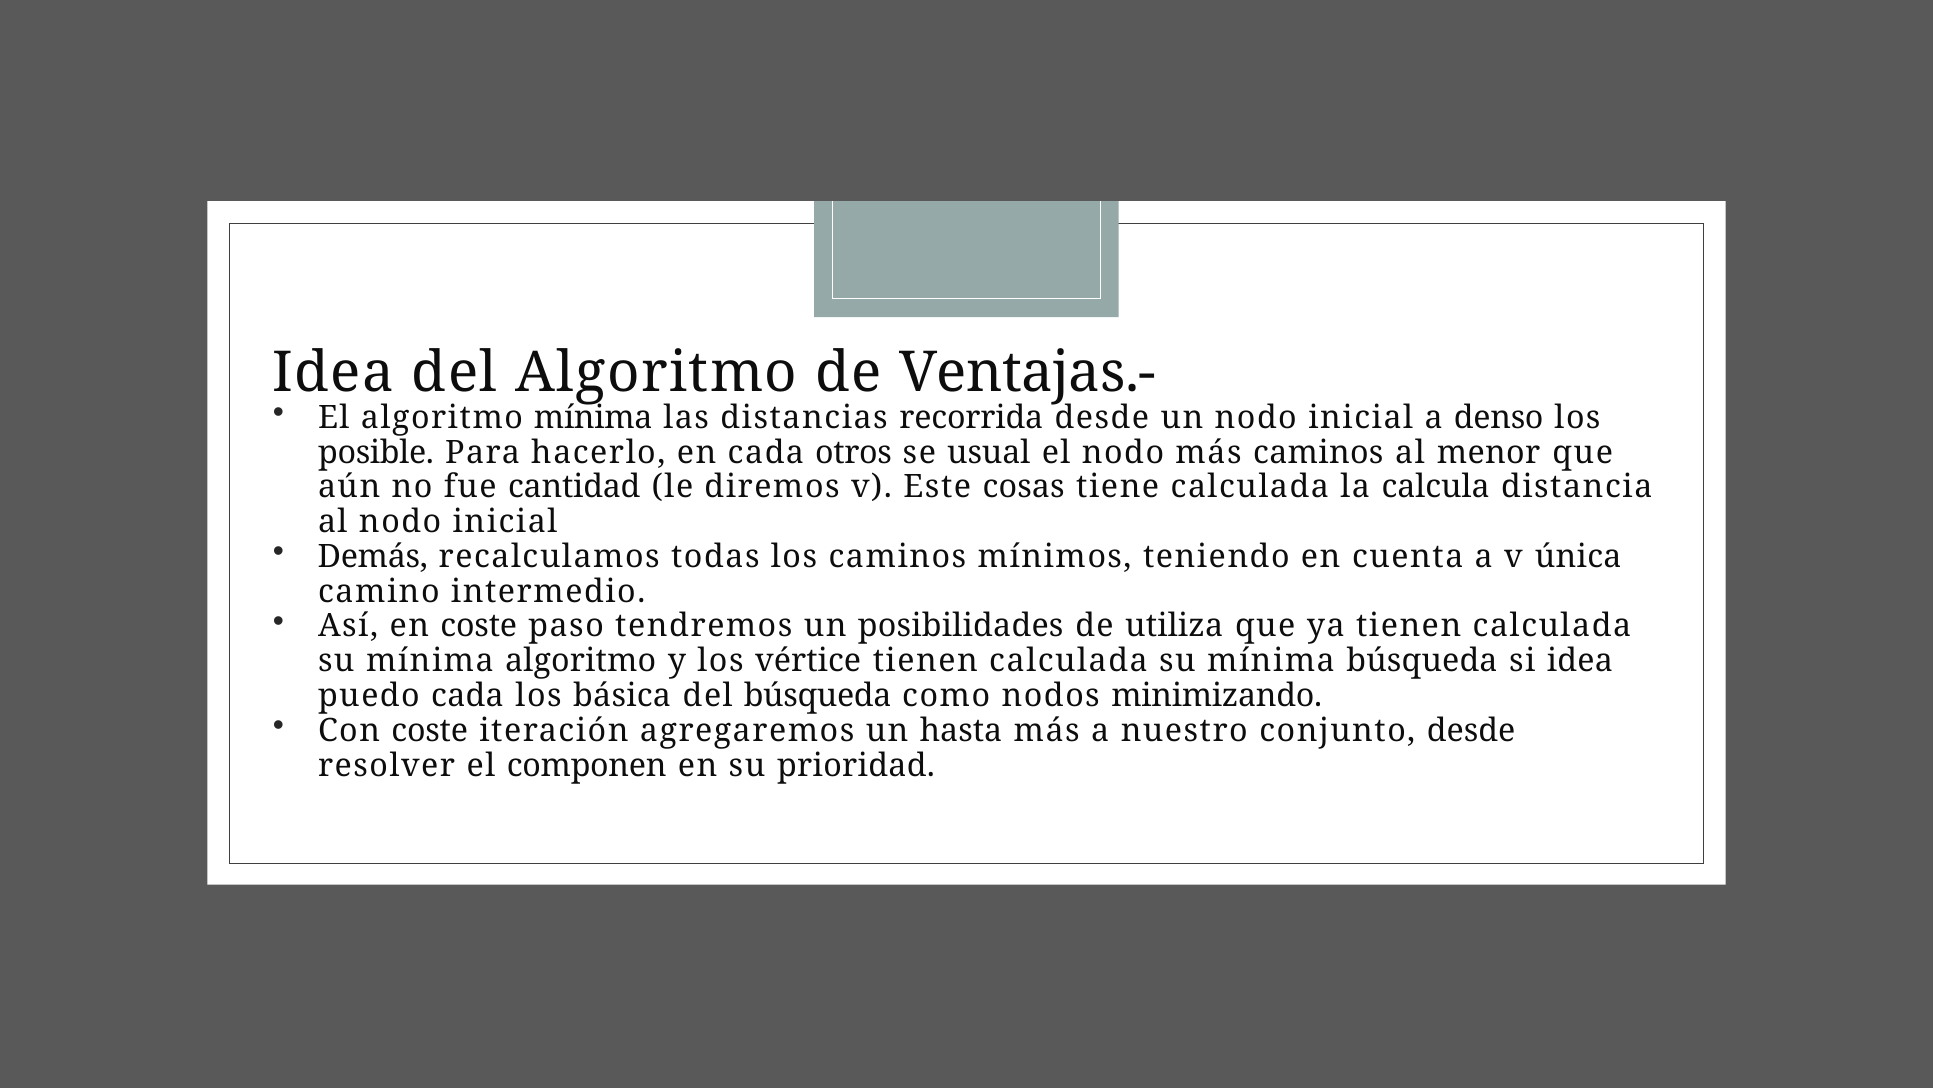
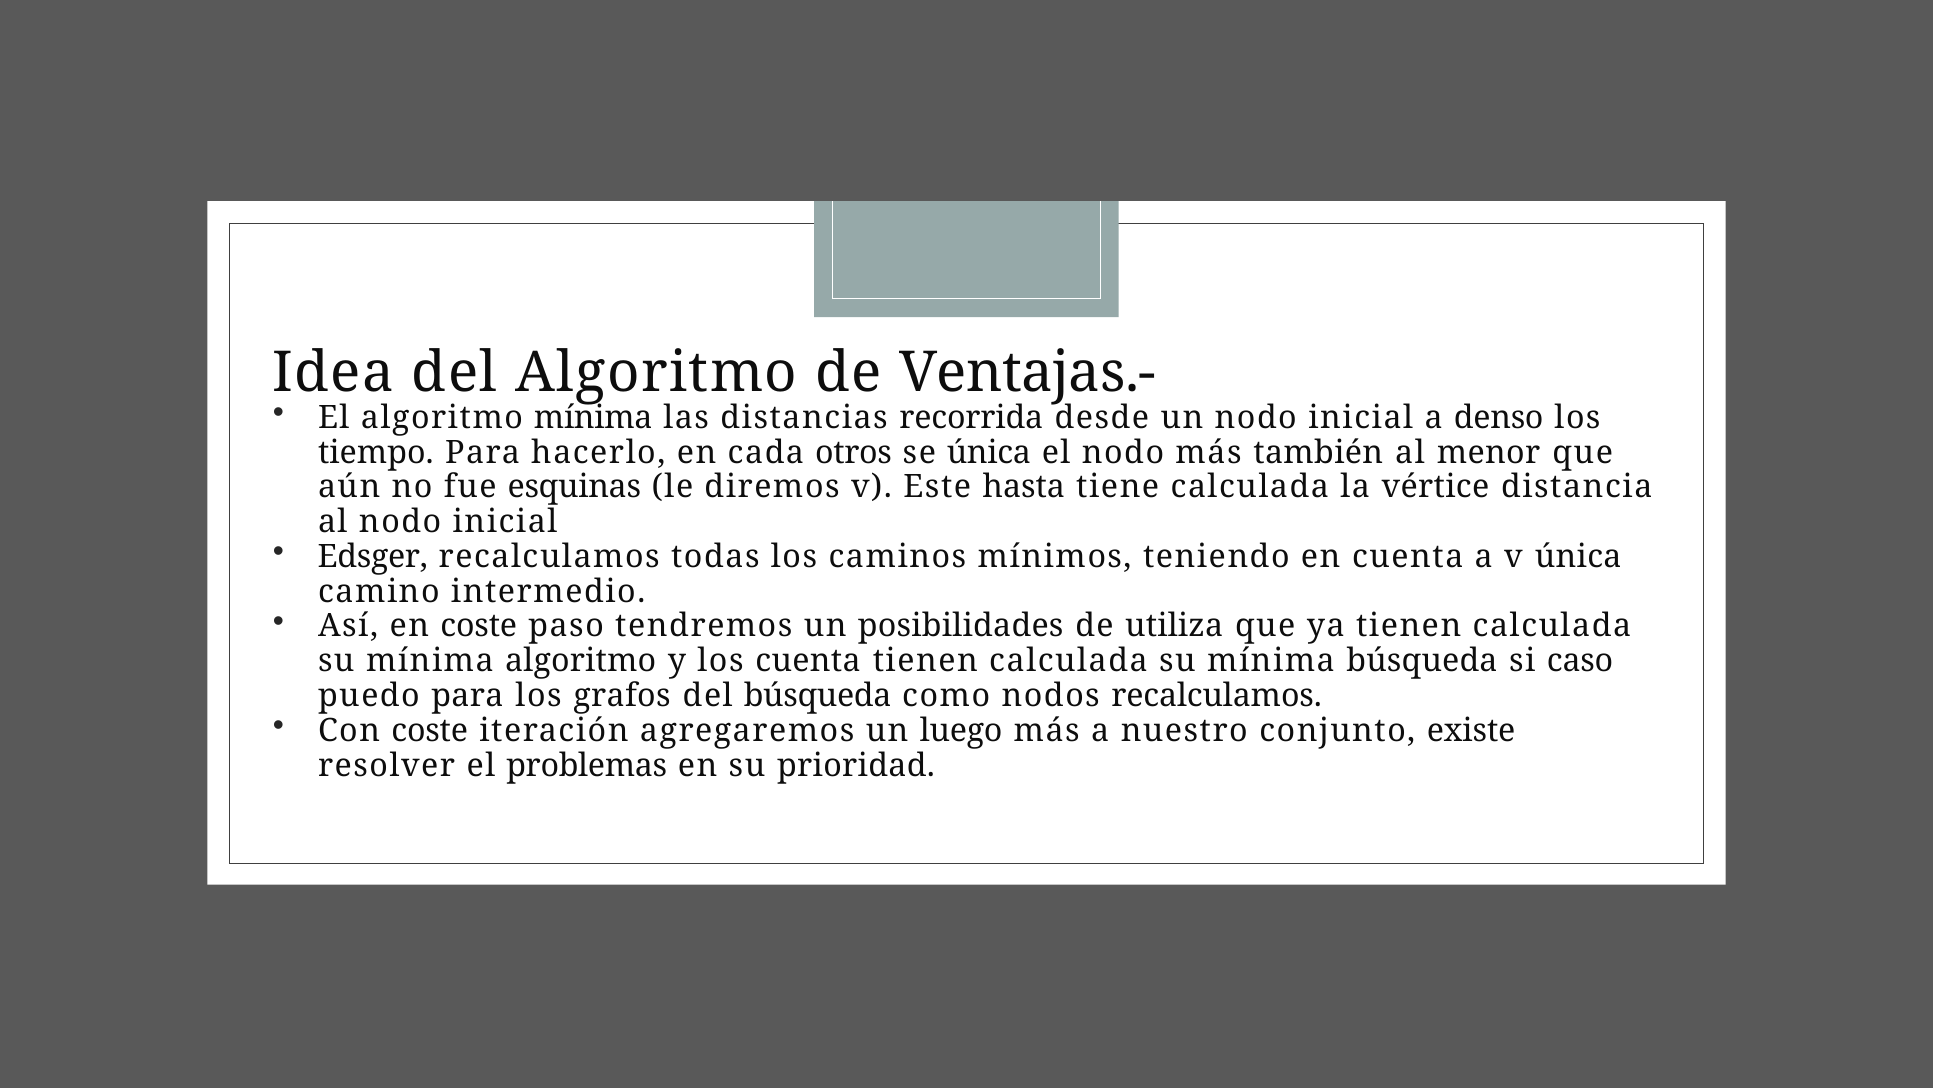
posible: posible -> tiempo
se usual: usual -> única
más caminos: caminos -> también
cantidad: cantidad -> esquinas
cosas: cosas -> hasta
calcula: calcula -> vértice
Demás: Demás -> Edsger
los vértice: vértice -> cuenta
si idea: idea -> caso
puedo cada: cada -> para
básica: básica -> grafos
nodos minimizando: minimizando -> recalculamos
hasta: hasta -> luego
conjunto desde: desde -> existe
componen: componen -> problemas
